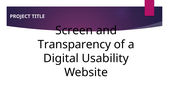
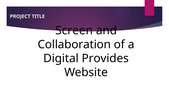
Transparency: Transparency -> Collaboration
Usability: Usability -> Provides
